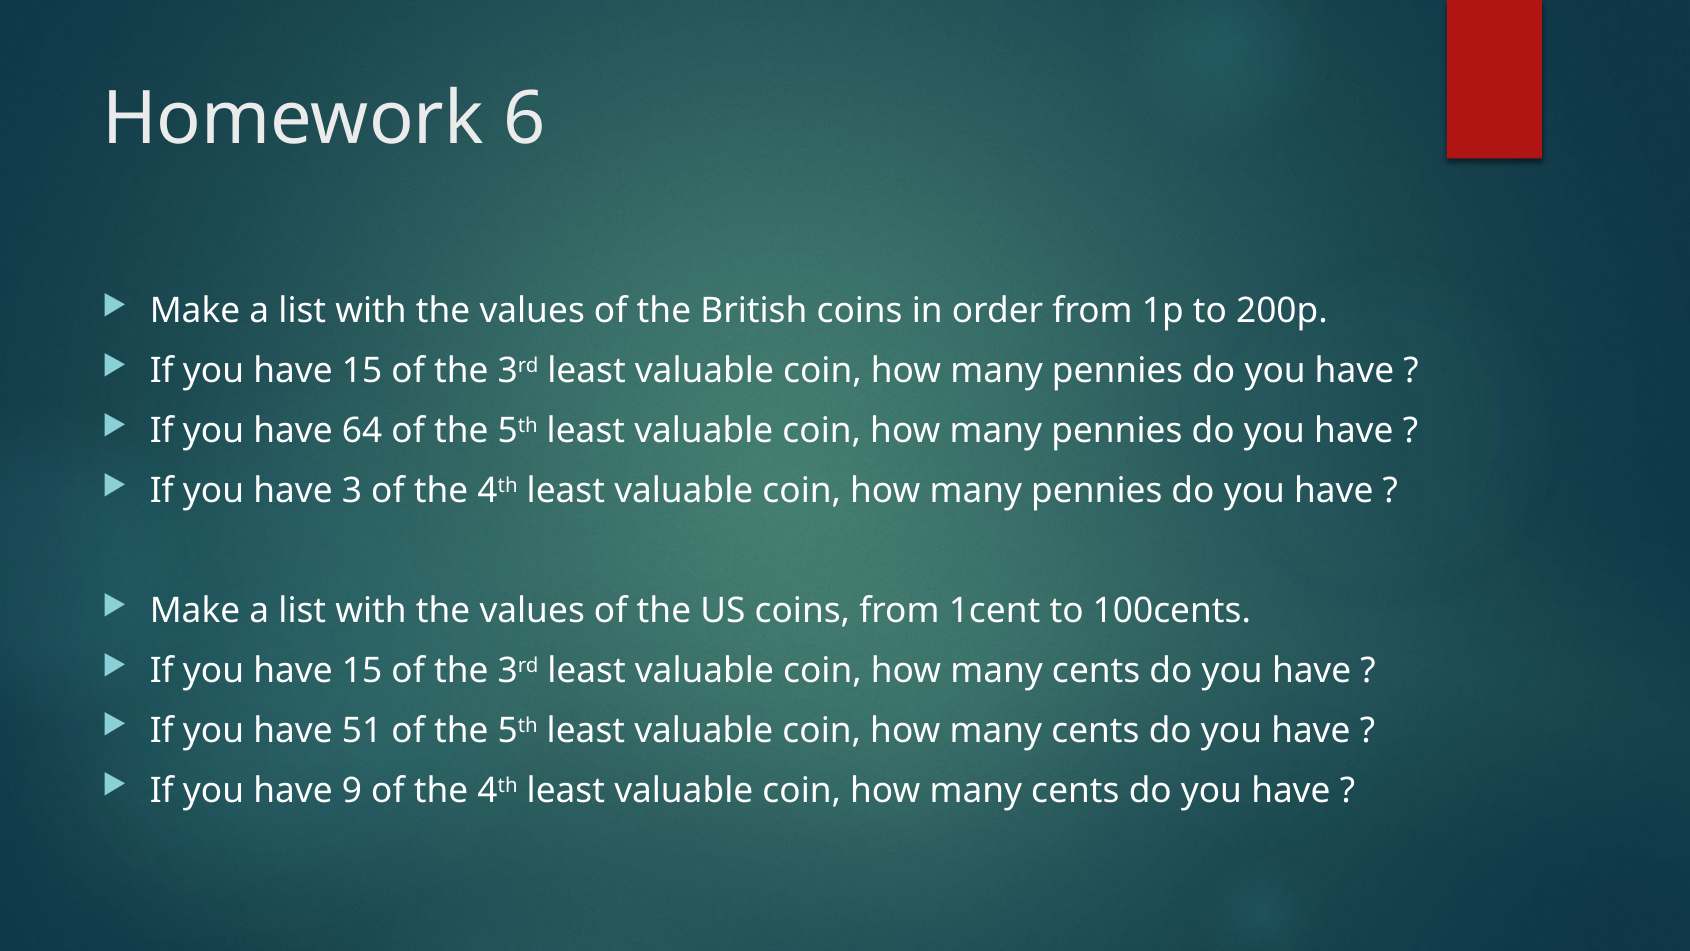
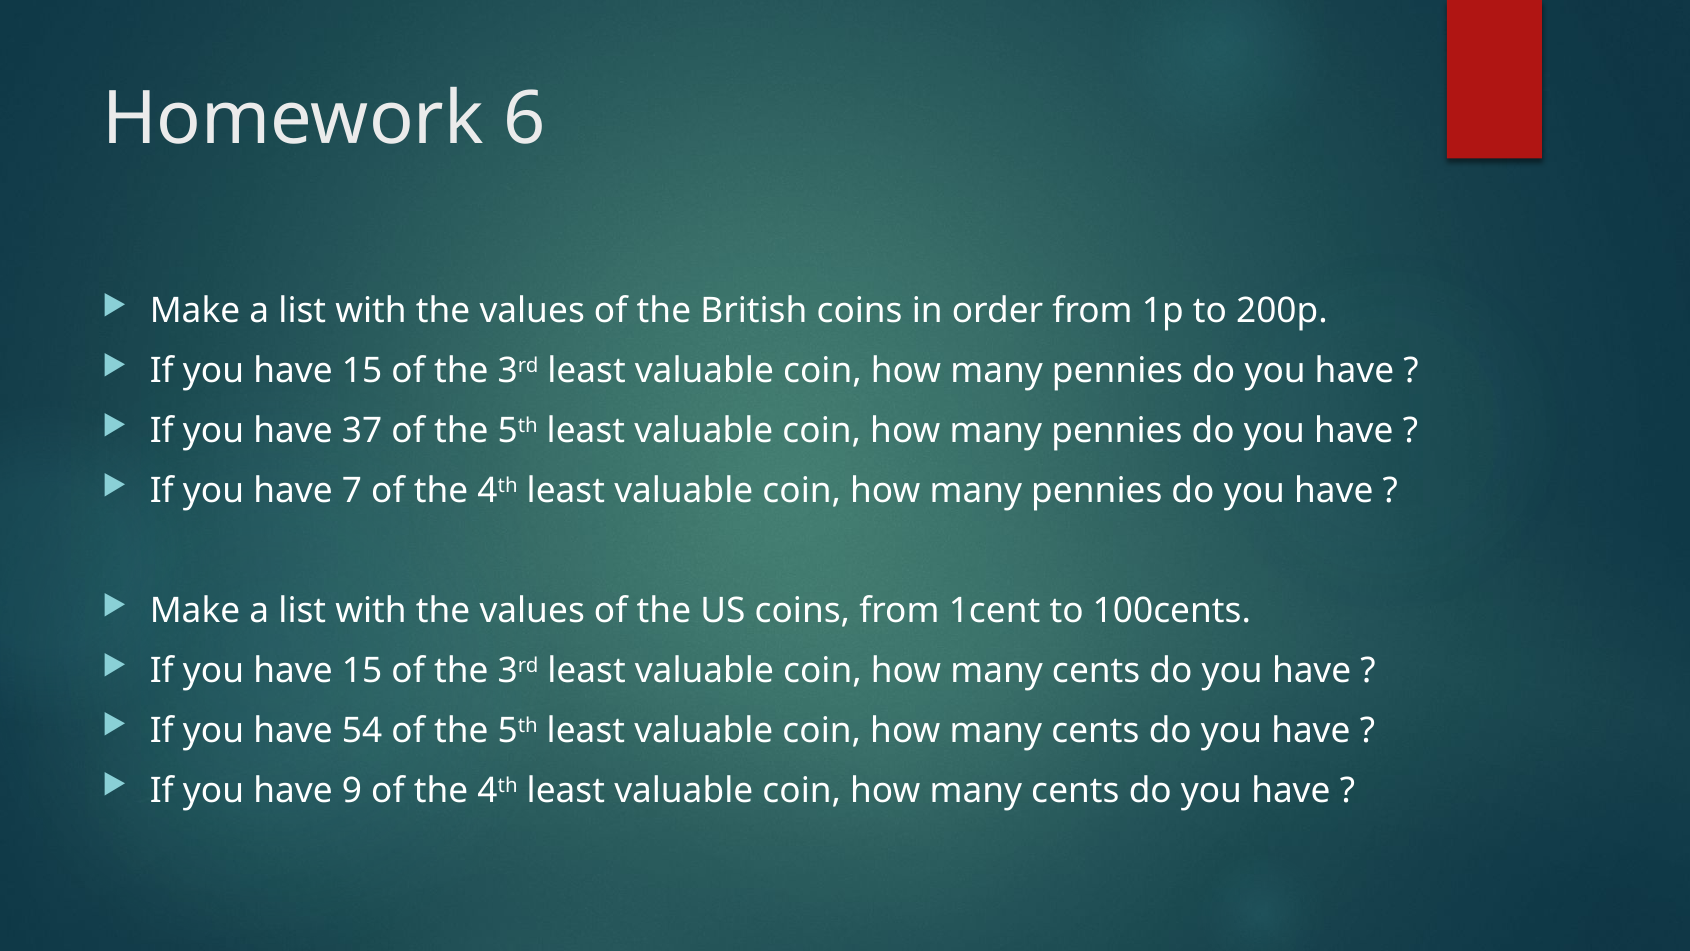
64: 64 -> 37
3: 3 -> 7
51: 51 -> 54
